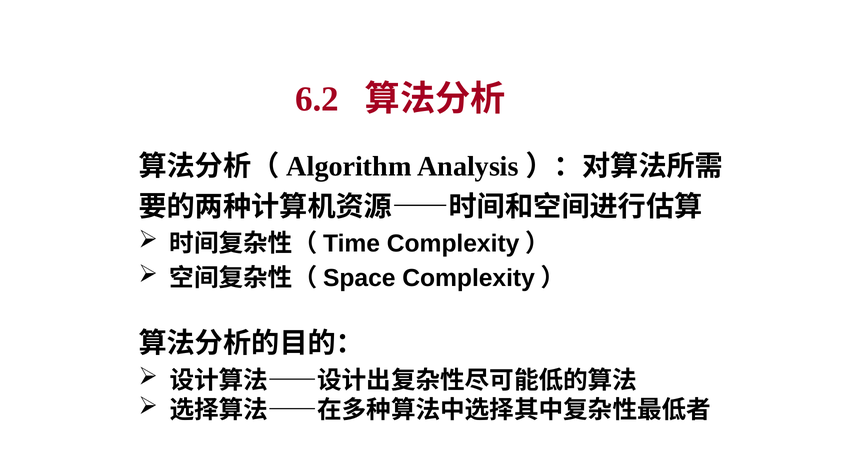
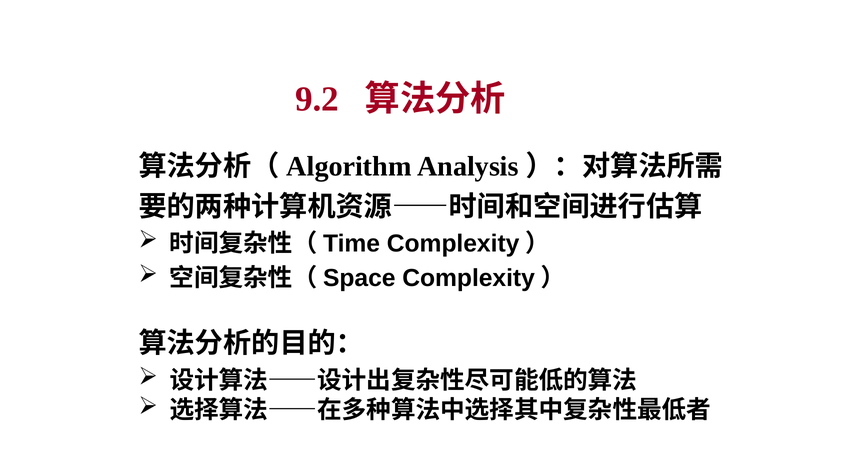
6.2: 6.2 -> 9.2
